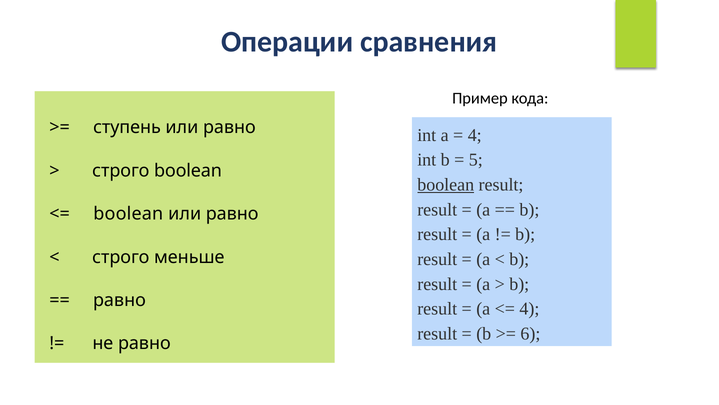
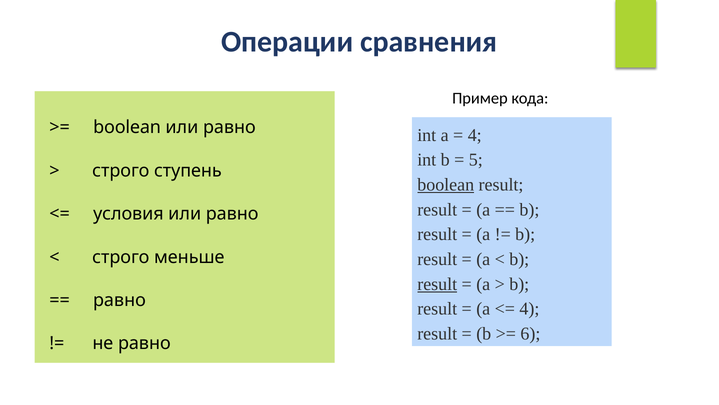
ступень at (127, 127): ступень -> boolean
строго boolean: boolean -> ступень
boolean at (128, 214): boolean -> условия
result at (437, 284) underline: none -> present
